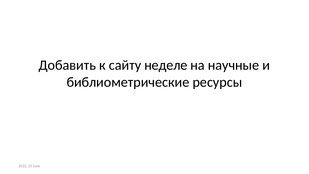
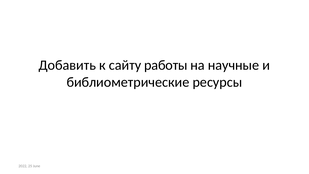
неделе: неделе -> работы
